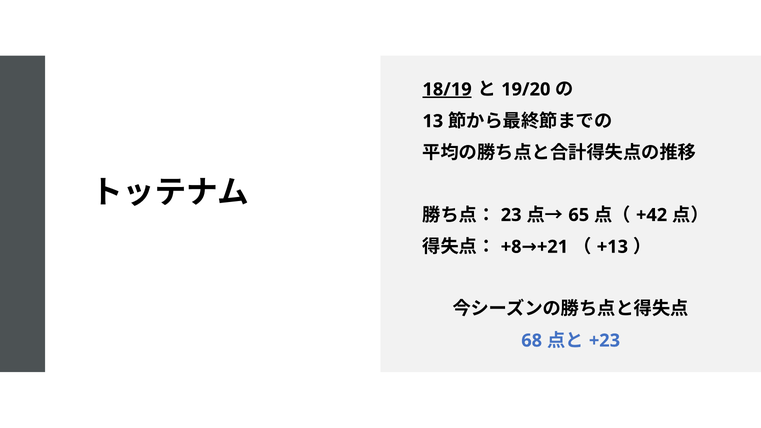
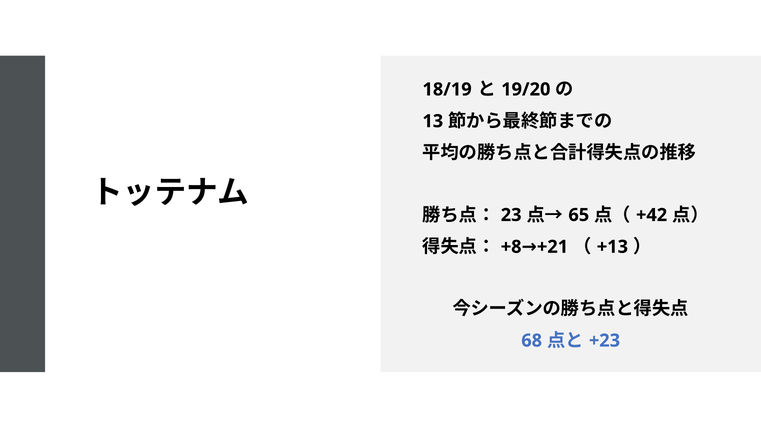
18/19 underline: present -> none
